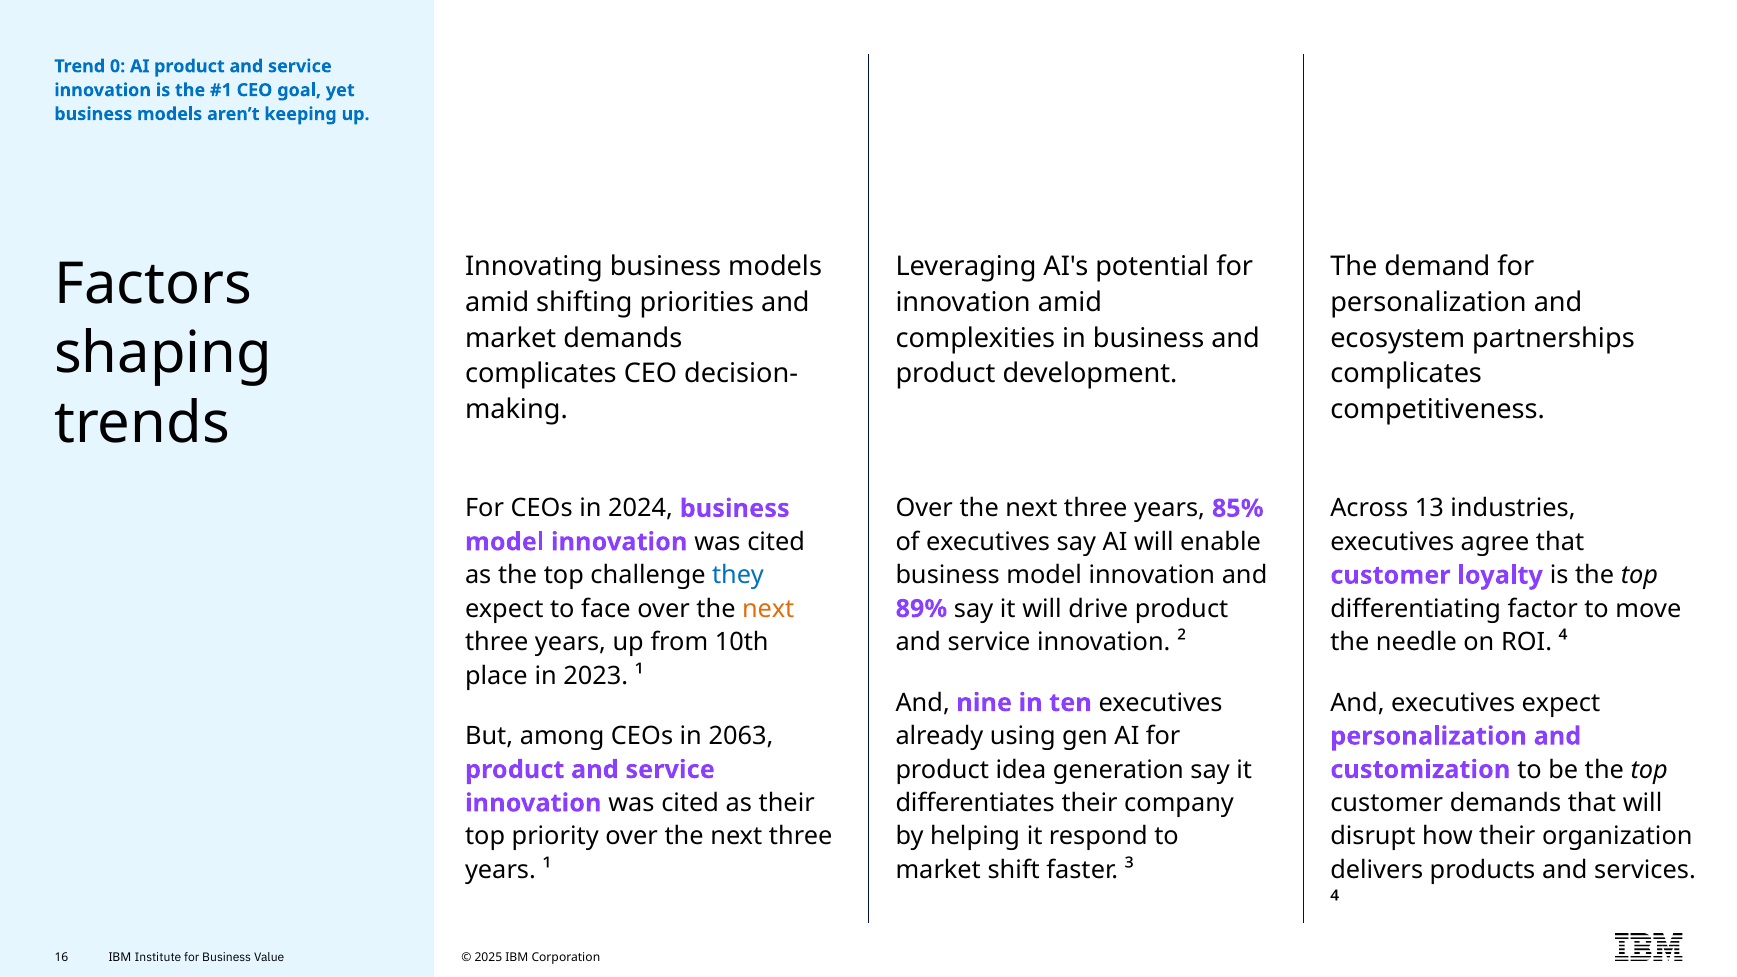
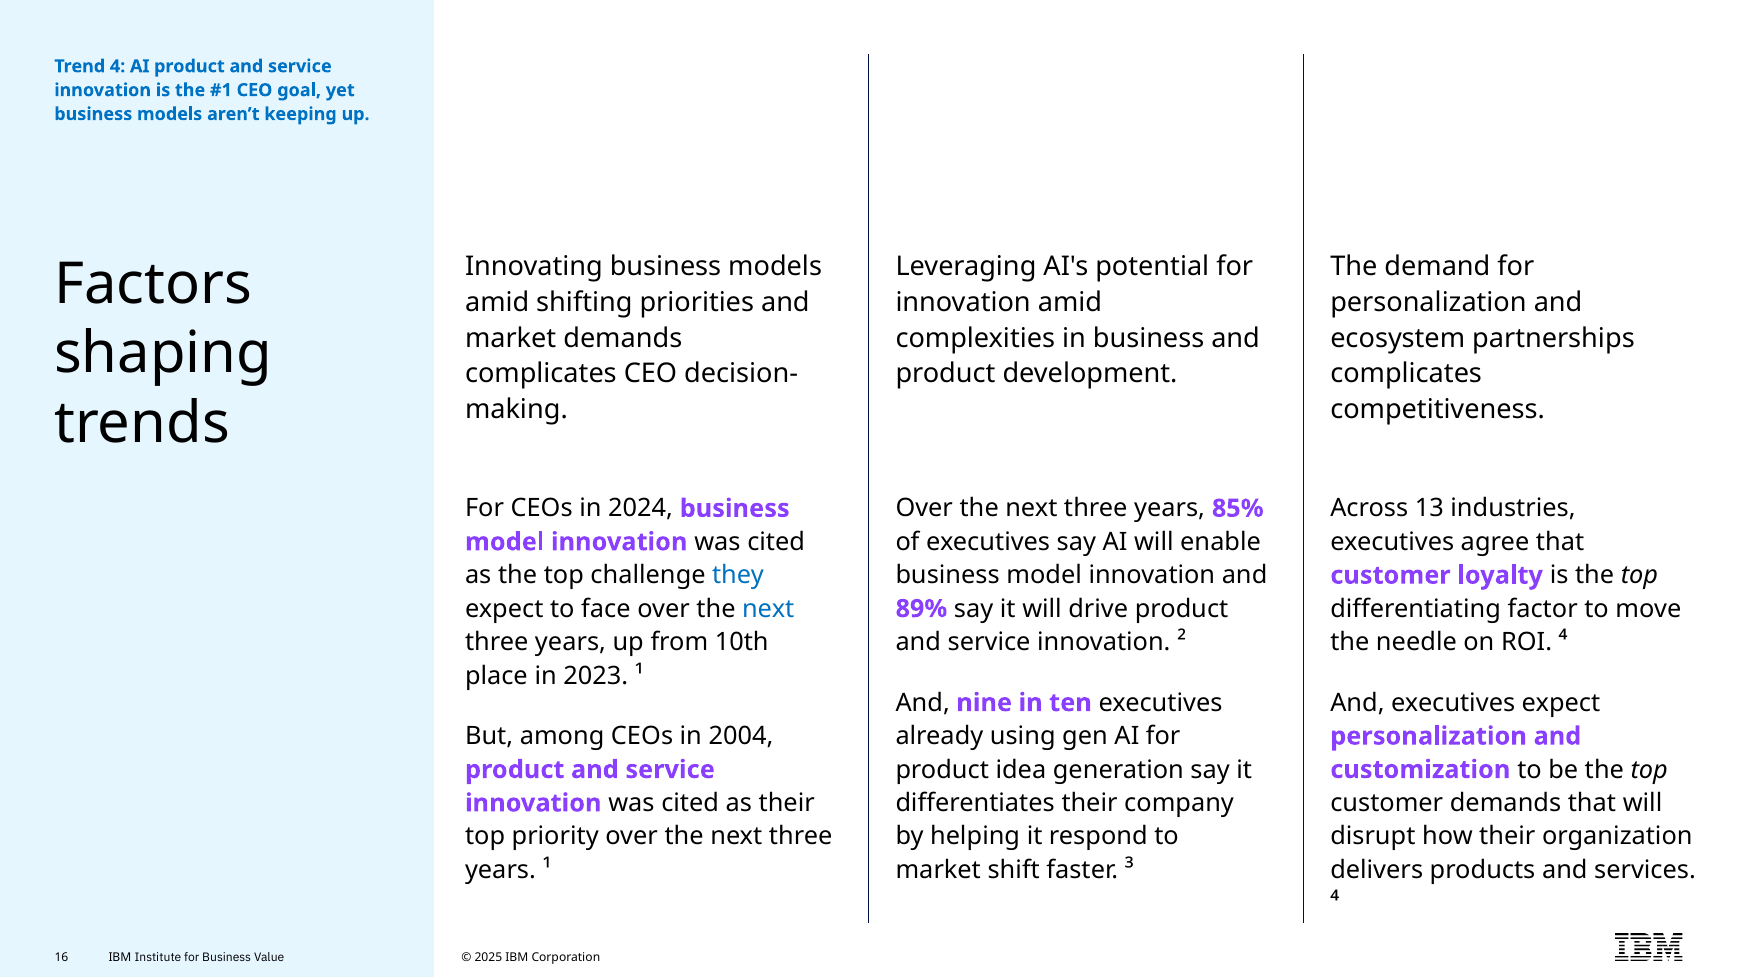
0: 0 -> 4
next at (768, 609) colour: orange -> blue
2063: 2063 -> 2004
